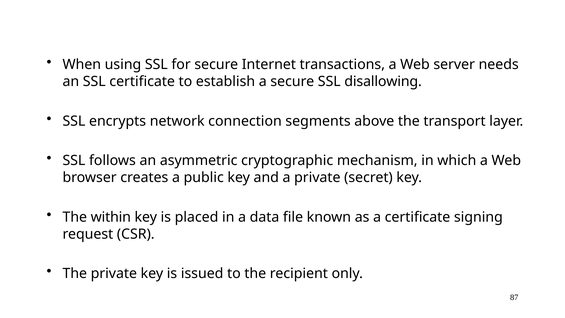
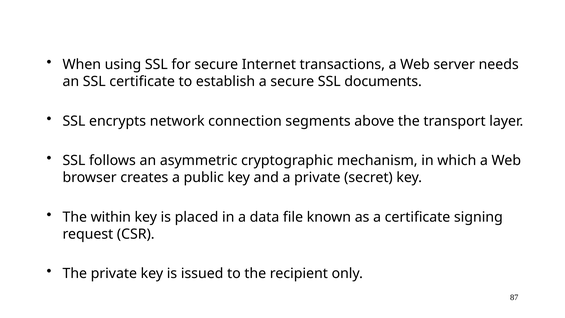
disallowing: disallowing -> documents
